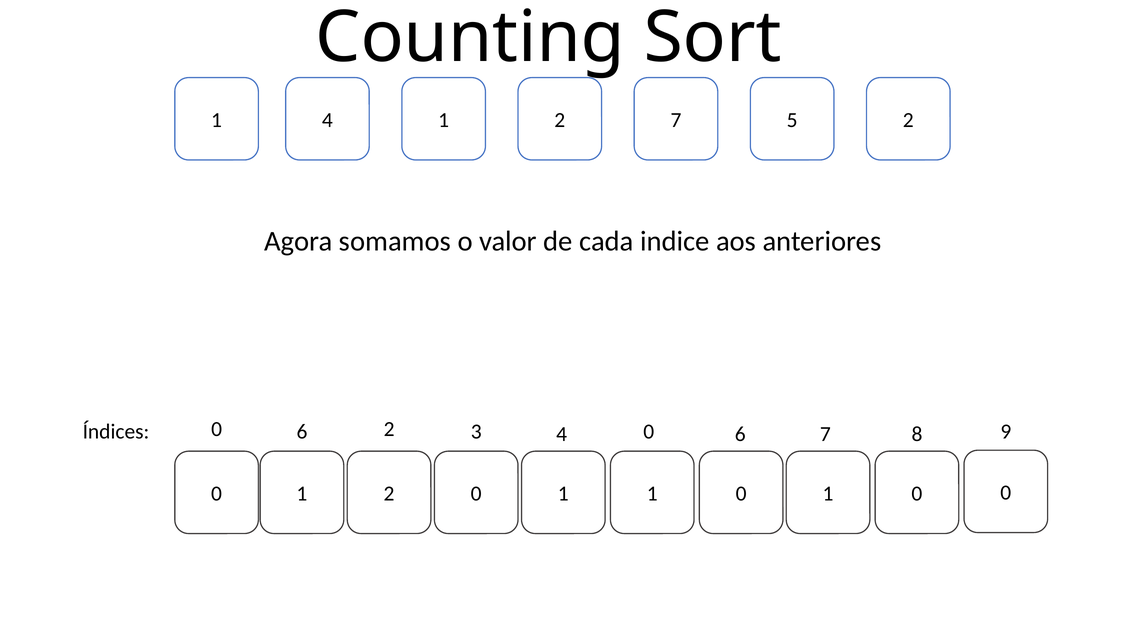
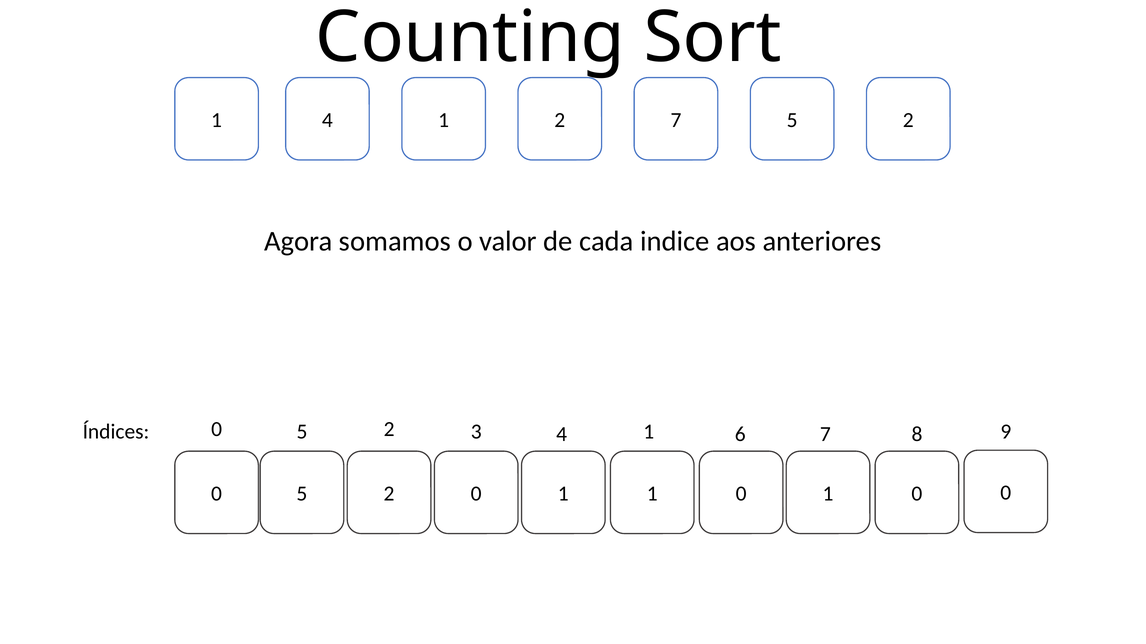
Índices 0 6: 6 -> 5
3 4 0: 0 -> 1
1 at (302, 494): 1 -> 5
